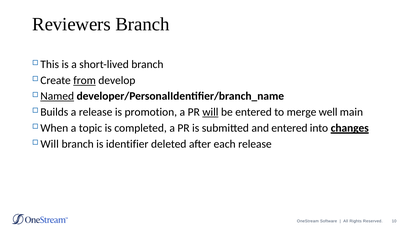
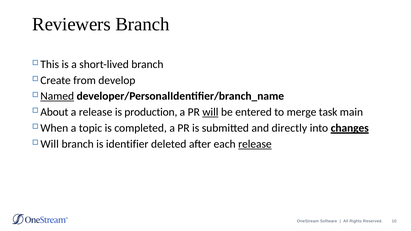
from underline: present -> none
Builds: Builds -> About
promotion: promotion -> production
well: well -> task
and entered: entered -> directly
release at (255, 144) underline: none -> present
